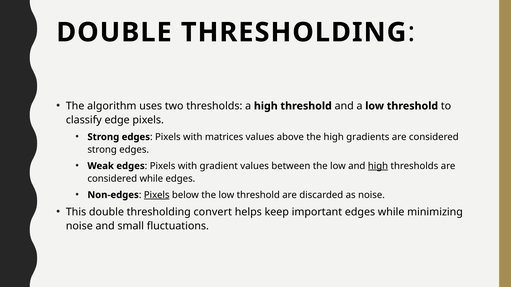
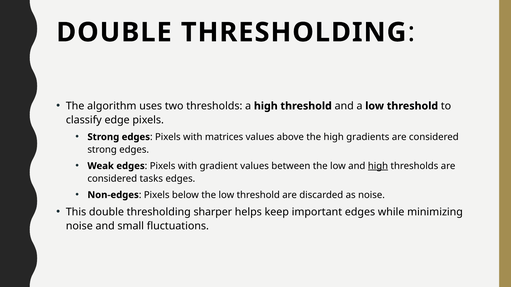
considered while: while -> tasks
Pixels at (157, 195) underline: present -> none
convert: convert -> sharper
